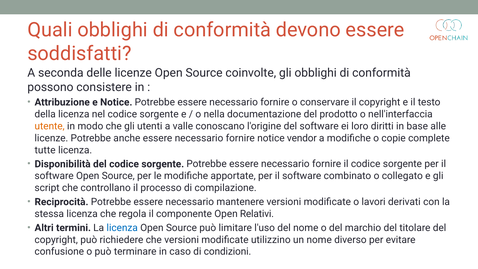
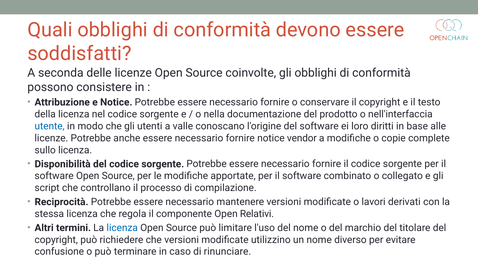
utente colour: orange -> blue
tutte: tutte -> sullo
condizioni: condizioni -> rinunciare
